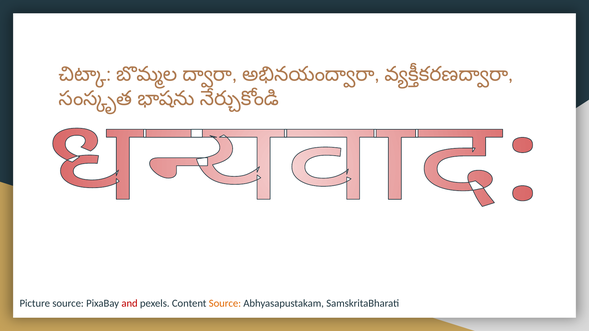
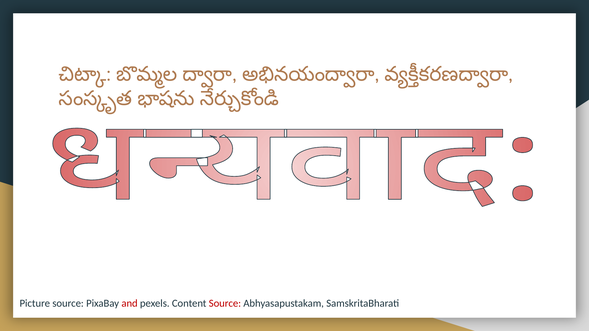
Source at (225, 304) colour: orange -> red
